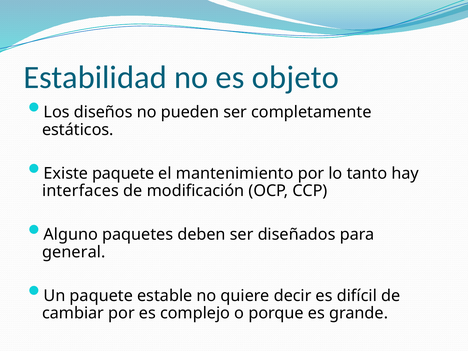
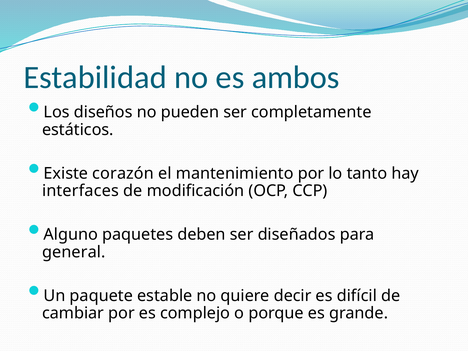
objeto: objeto -> ambos
Existe paquete: paquete -> corazón
